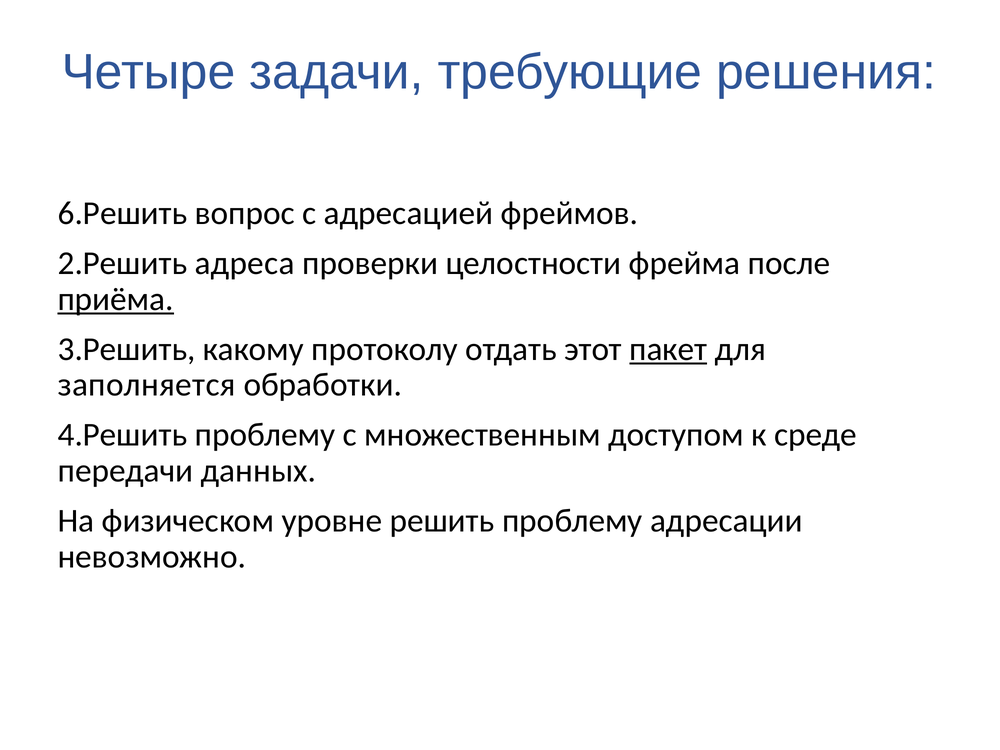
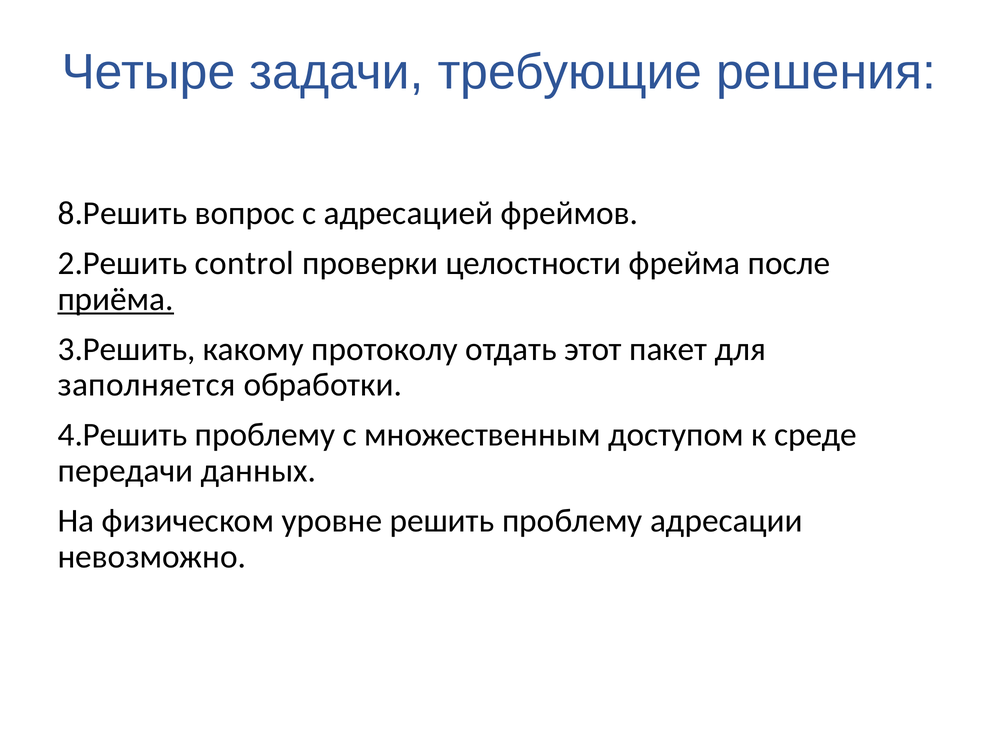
6.Решить: 6.Решить -> 8.Решить
адреса: адреса -> control
пакет underline: present -> none
